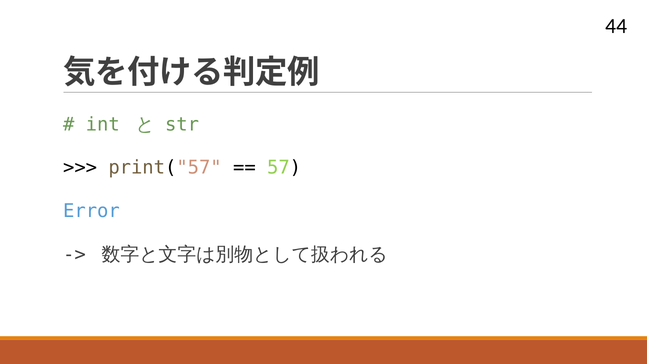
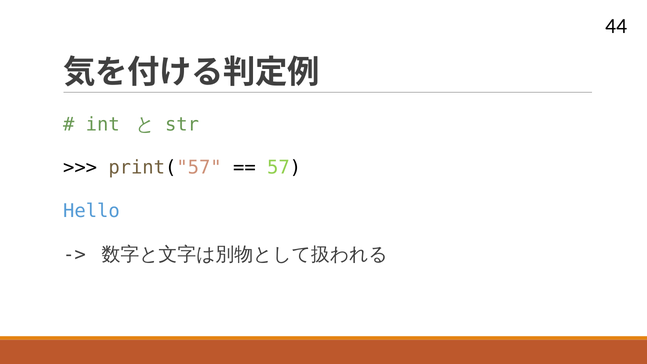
Error: Error -> Hello
